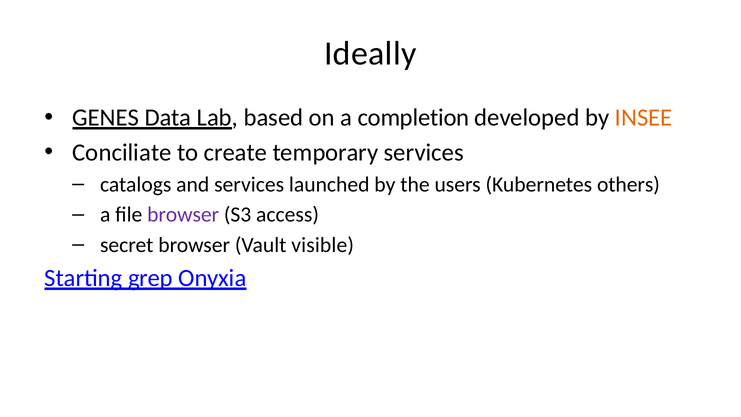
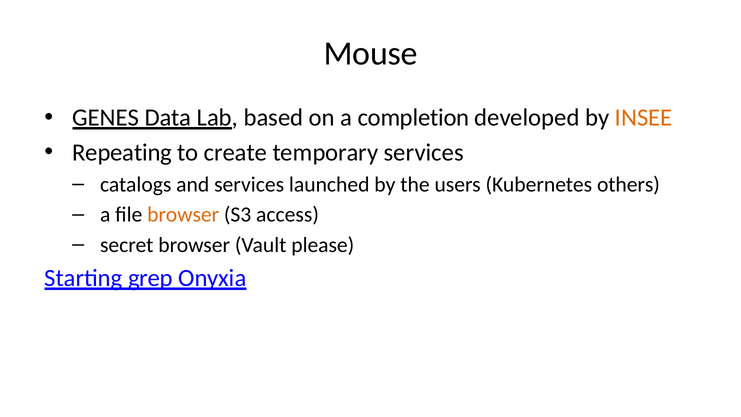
Ideally: Ideally -> Mouse
Conciliate: Conciliate -> Repeating
browser at (183, 215) colour: purple -> orange
visible: visible -> please
